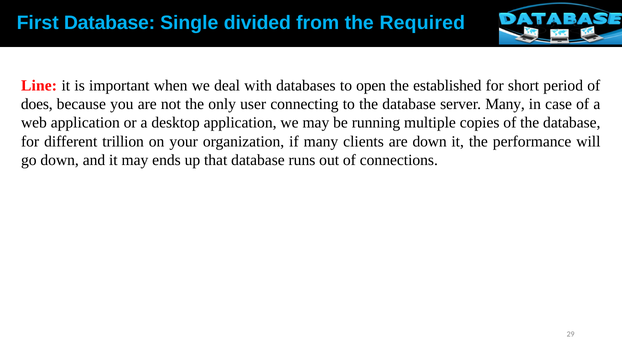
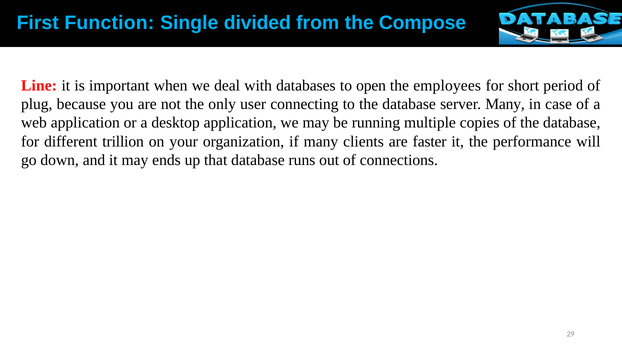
First Database: Database -> Function
Required: Required -> Compose
established: established -> employees
does: does -> plug
are down: down -> faster
